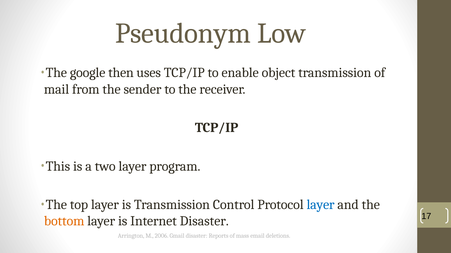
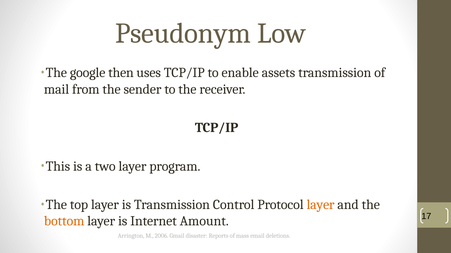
object: object -> assets
layer at (321, 205) colour: blue -> orange
Internet Disaster: Disaster -> Amount
